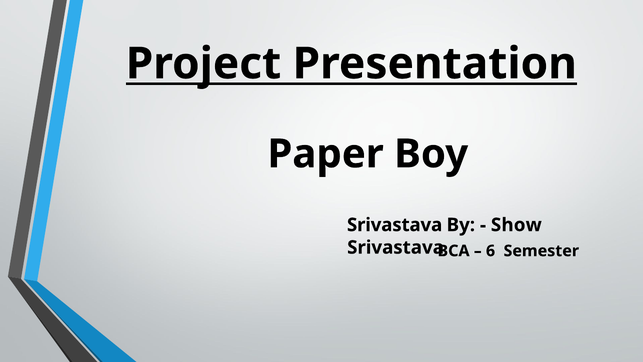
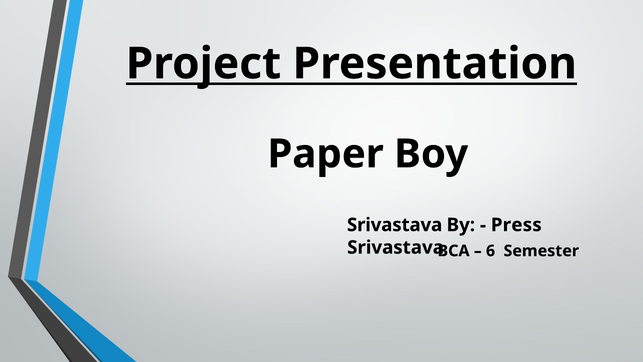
Show: Show -> Press
